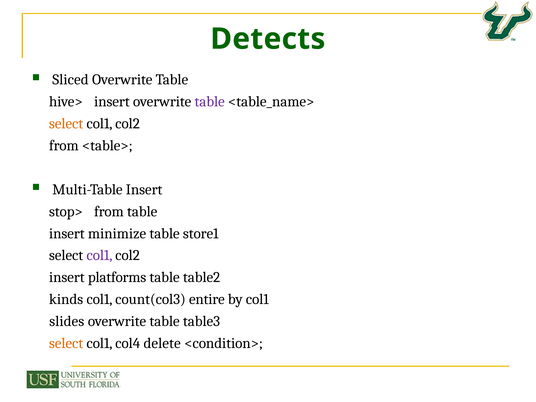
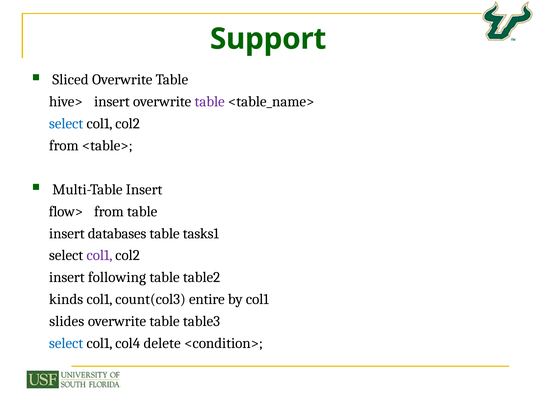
Detects: Detects -> Support
select at (66, 124) colour: orange -> blue
stop>: stop> -> flow>
minimize: minimize -> databases
store1: store1 -> tasks1
platforms: platforms -> following
select at (66, 343) colour: orange -> blue
